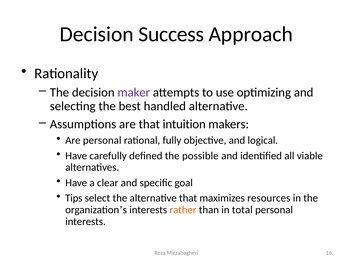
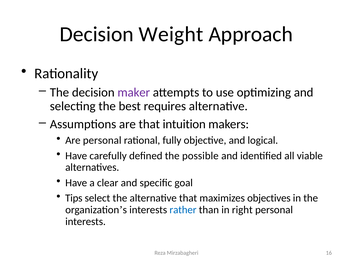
Success: Success -> Weight
handled: handled -> requires
resources: resources -> objectives
rather colour: orange -> blue
total: total -> right
